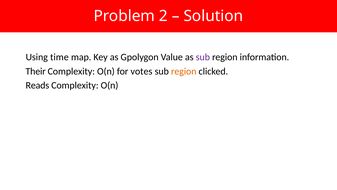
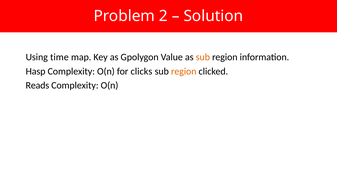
sub at (203, 57) colour: purple -> orange
Their: Their -> Hasp
votes: votes -> clicks
